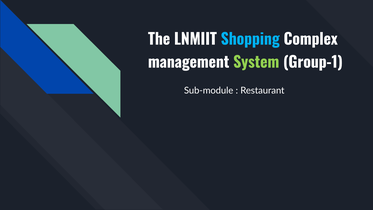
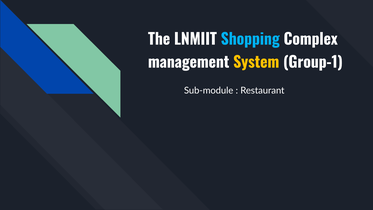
System colour: light green -> yellow
